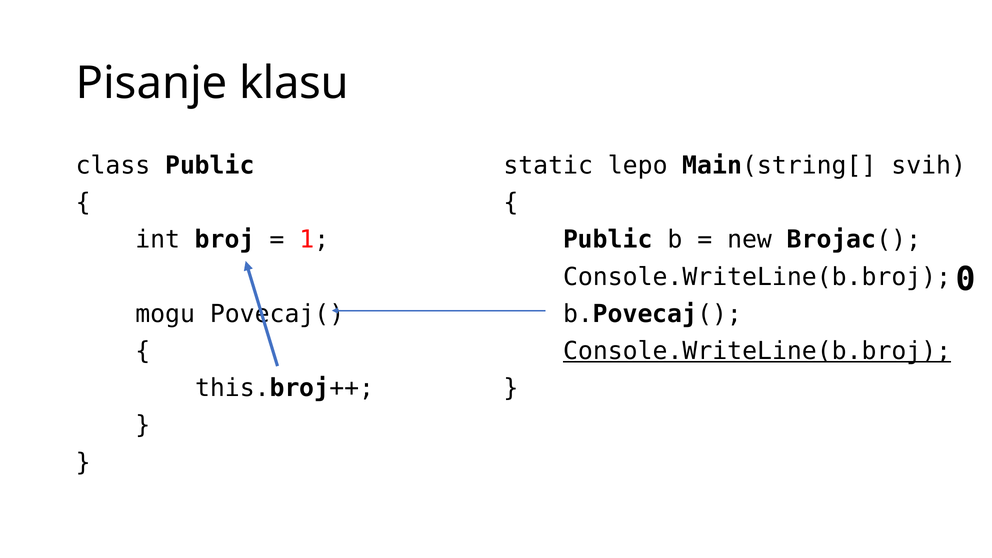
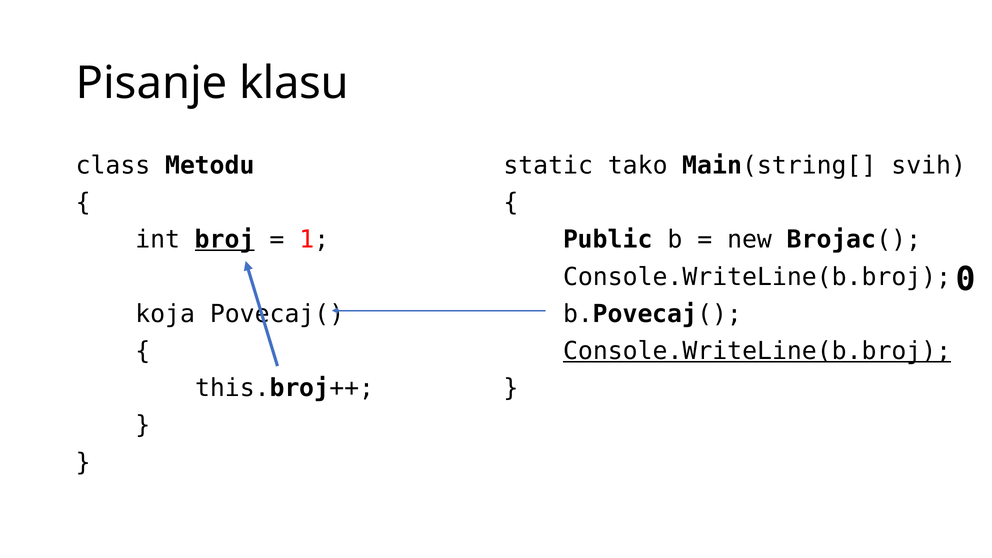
class Public: Public -> Metodu
lepo: lepo -> tako
broj underline: none -> present
mogu: mogu -> koja
